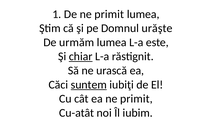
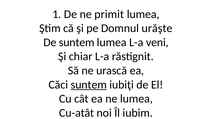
De urmăm: urmăm -> suntem
este: este -> veni
chiar underline: present -> none
ea ne primit: primit -> lumea
